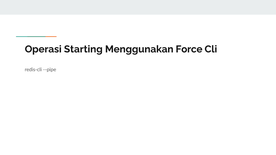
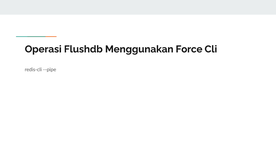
Starting: Starting -> Flushdb
